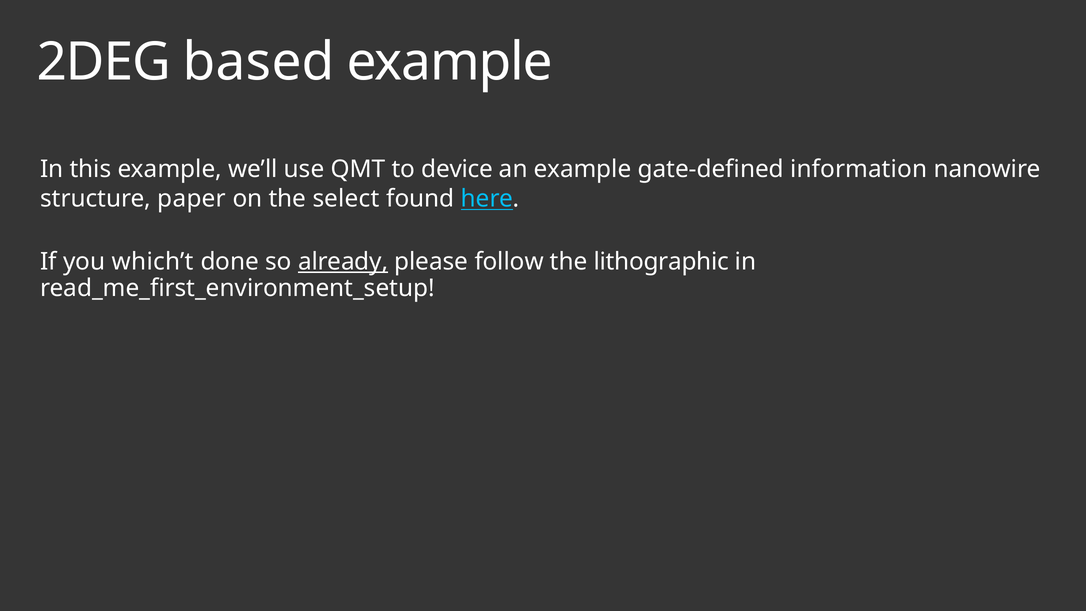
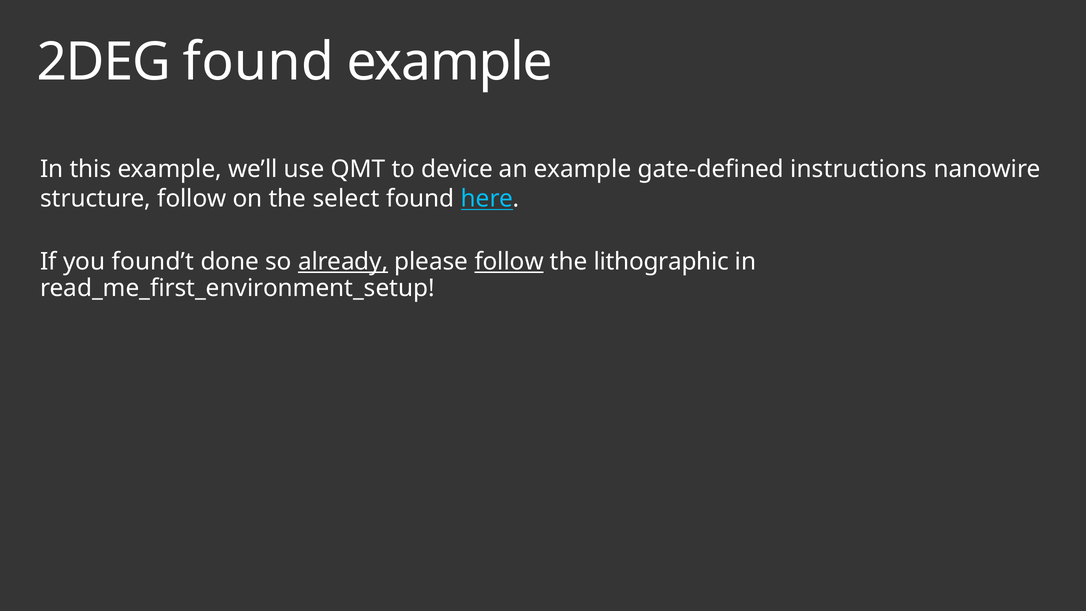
2DEG based: based -> found
information: information -> instructions
structure paper: paper -> follow
which’t: which’t -> found’t
follow at (509, 262) underline: none -> present
